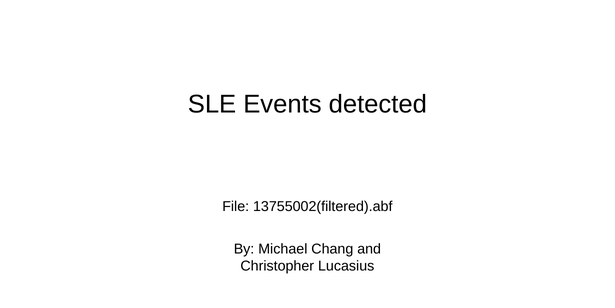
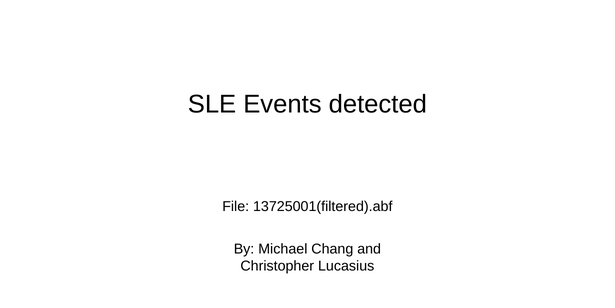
13755002(filtered).abf: 13755002(filtered).abf -> 13725001(filtered).abf
